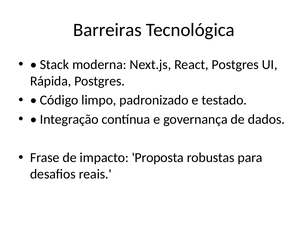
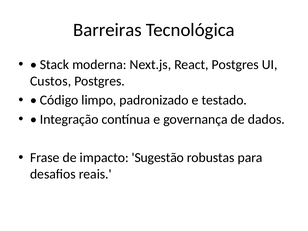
Rápida: Rápida -> Custos
Proposta: Proposta -> Sugestão
